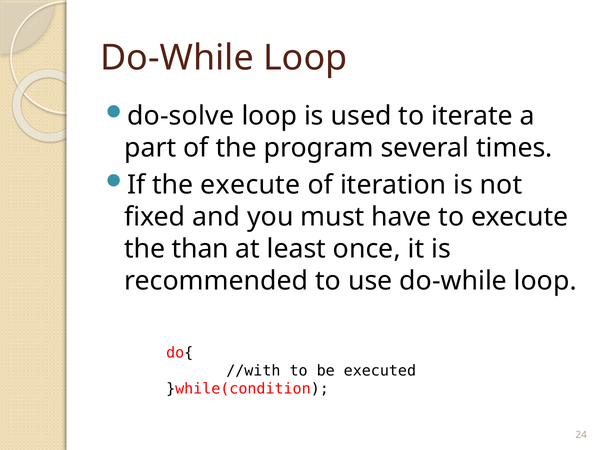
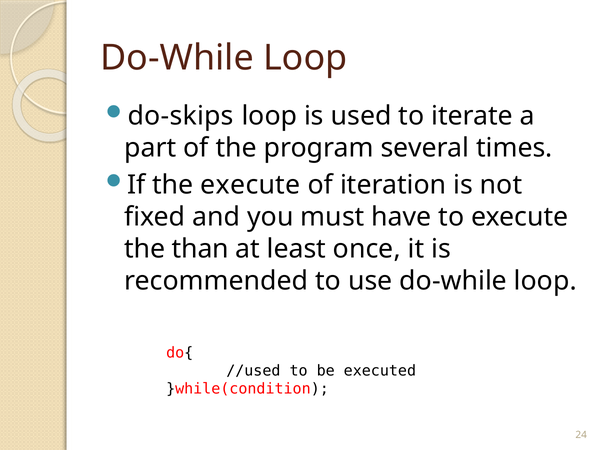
do-solve: do-solve -> do-skips
//with: //with -> //used
